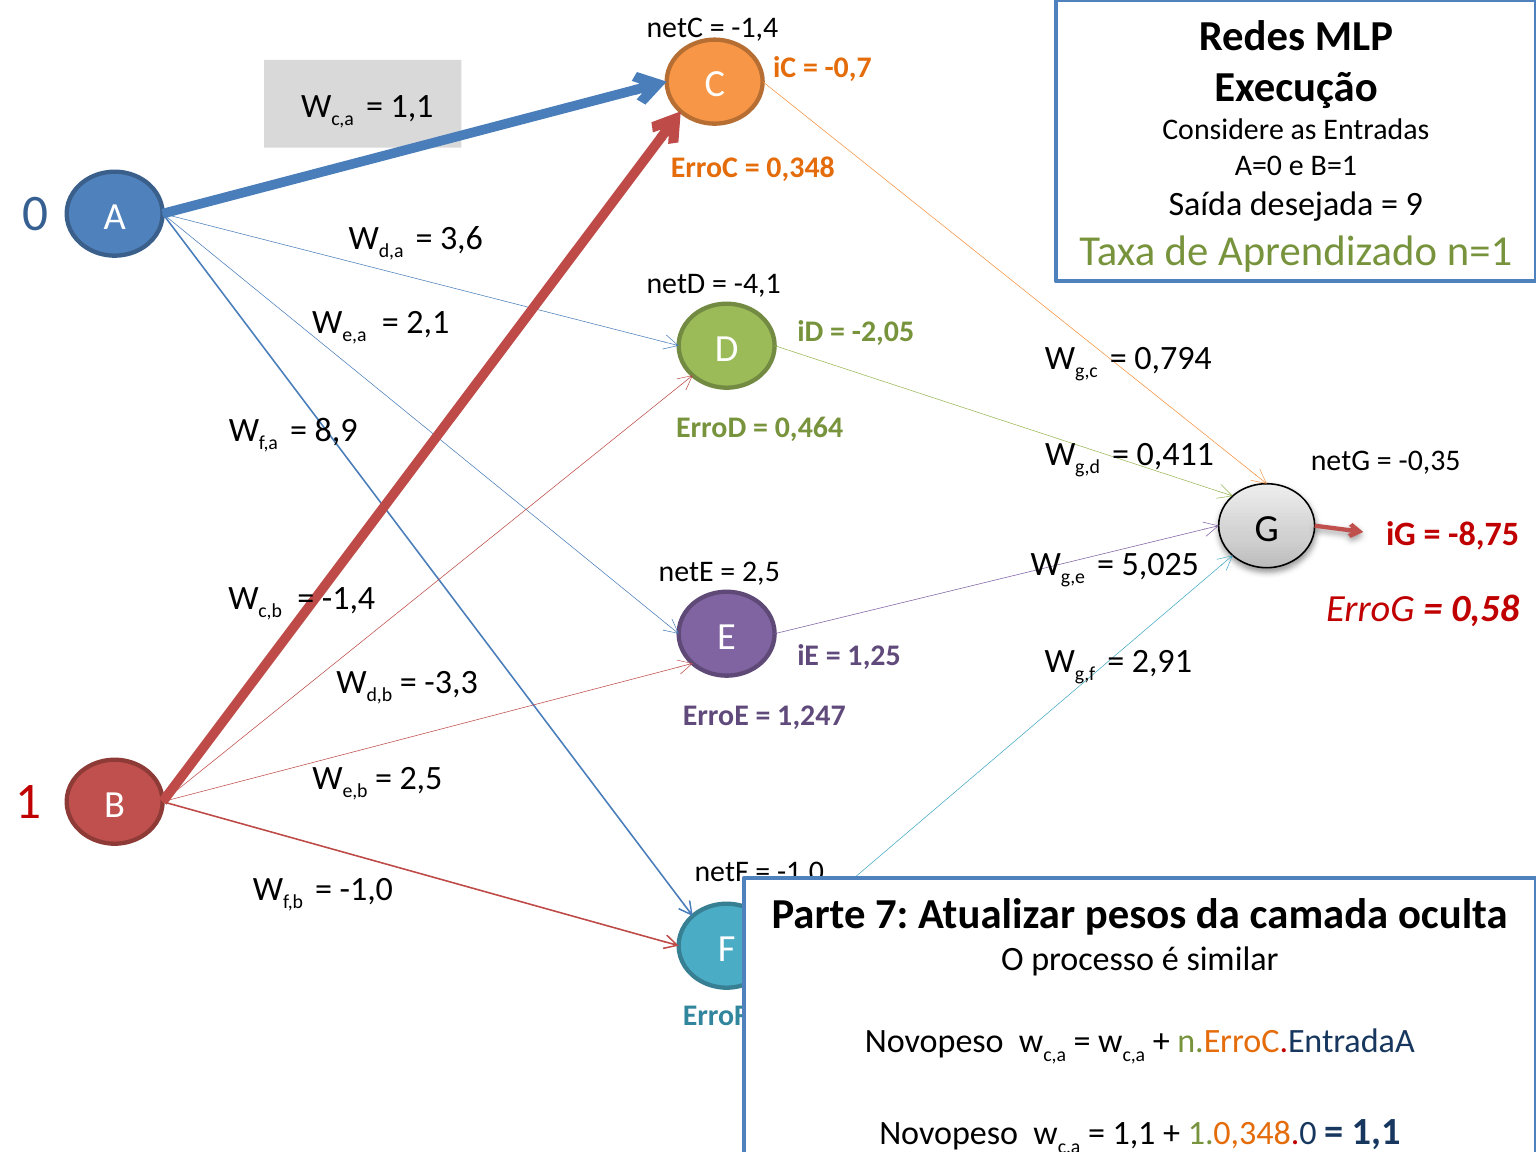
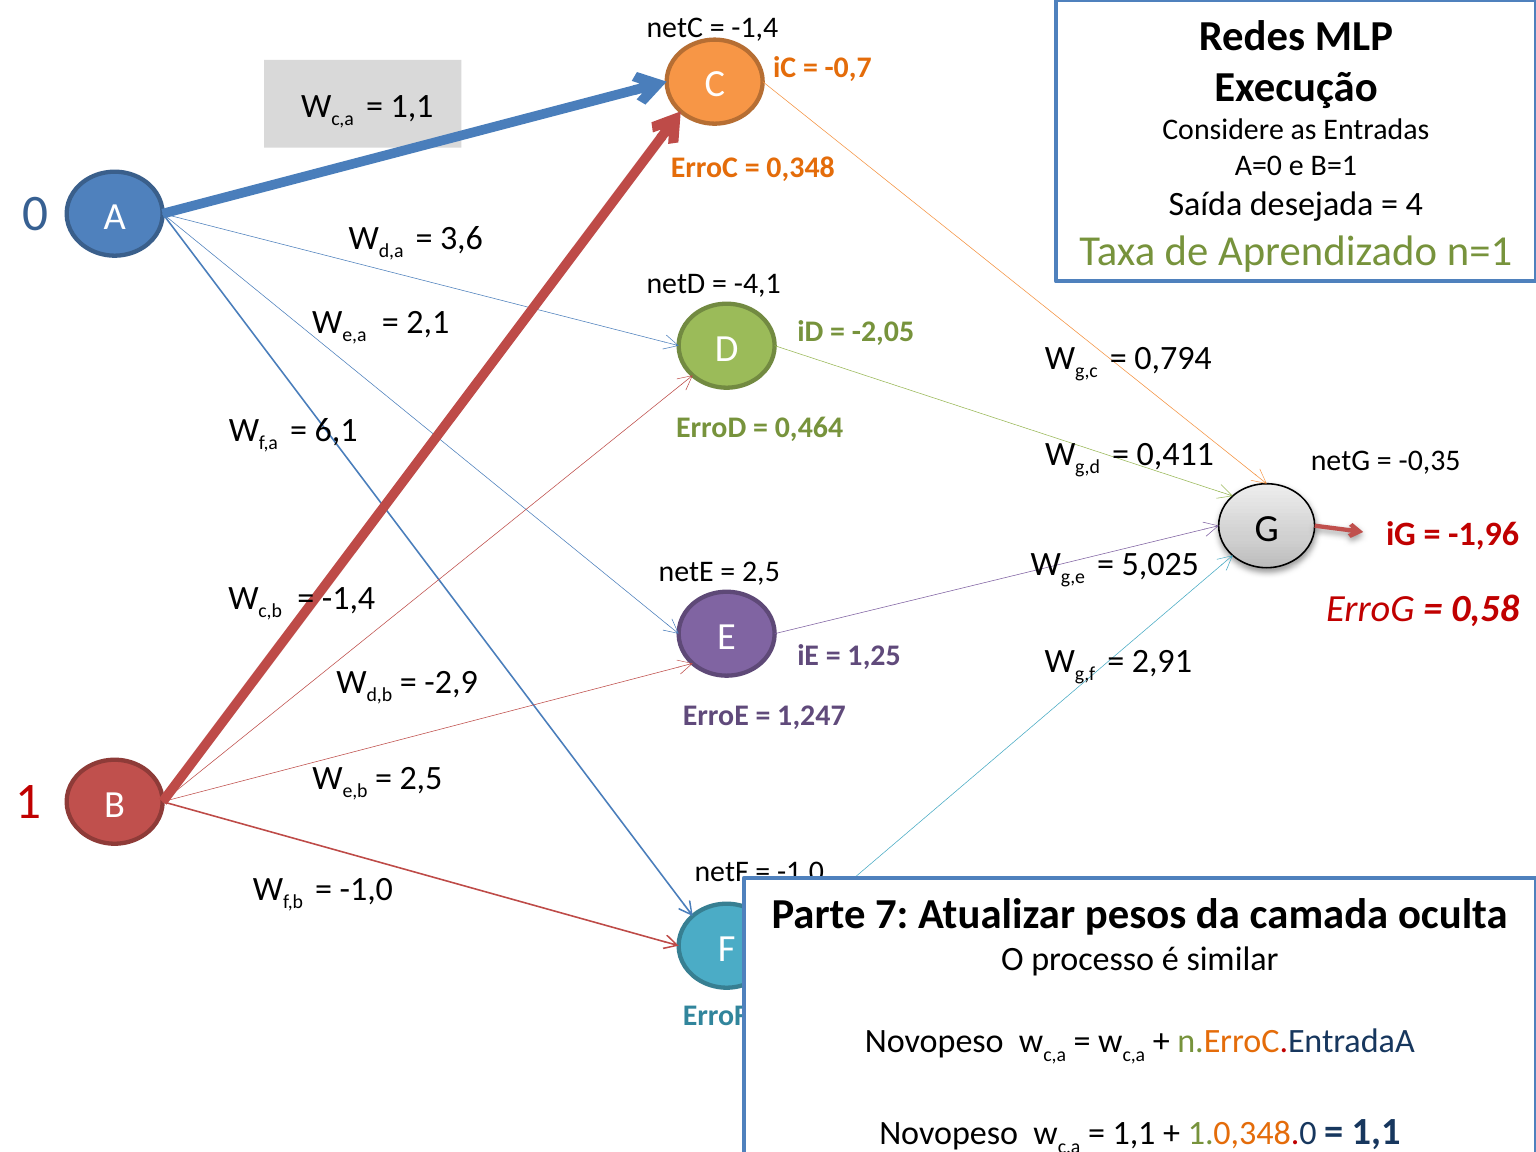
9: 9 -> 4
8,9: 8,9 -> 6,1
-8,75: -8,75 -> -1,96
-3,3: -3,3 -> -2,9
